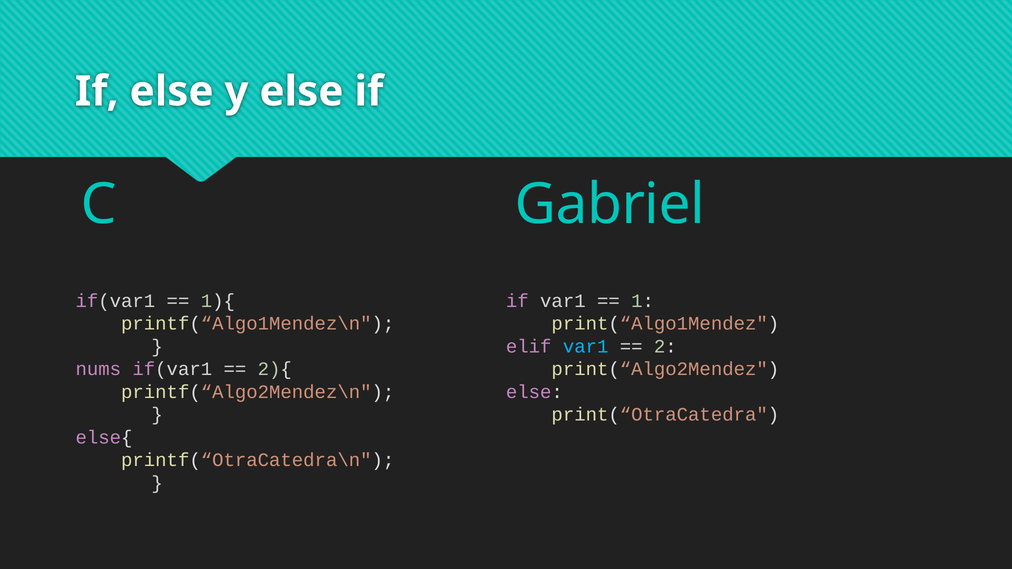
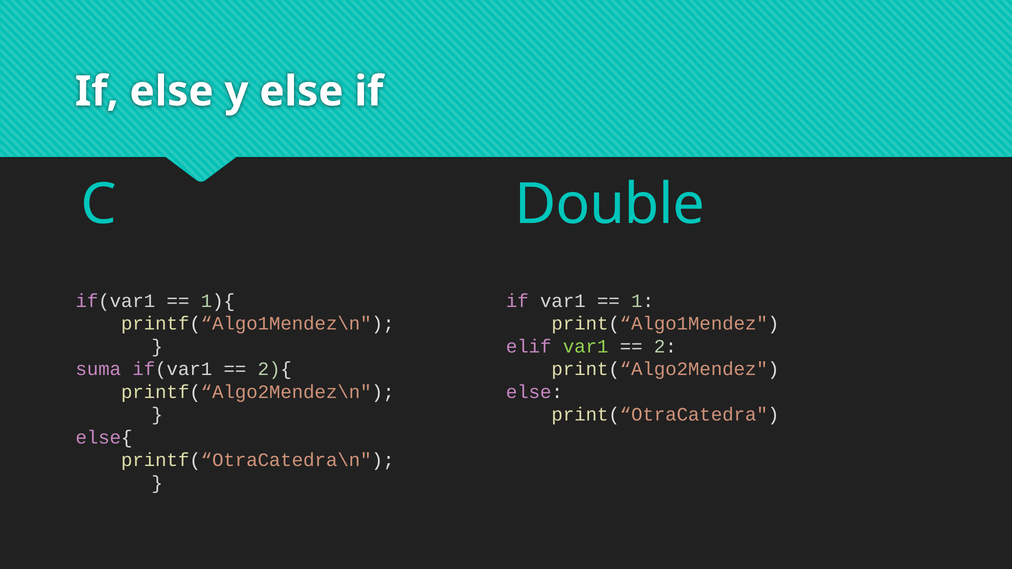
Gabriel: Gabriel -> Double
var1 at (586, 346) colour: light blue -> light green
nums: nums -> suma
